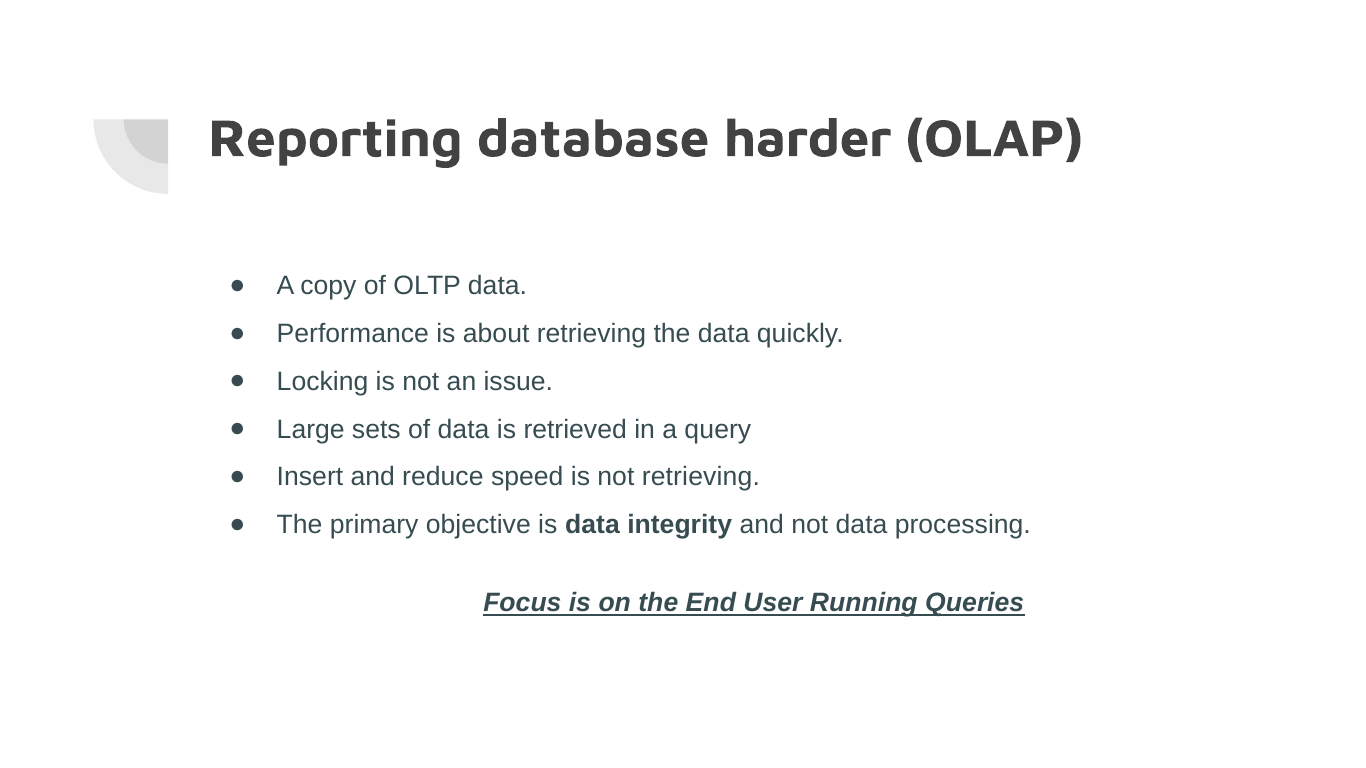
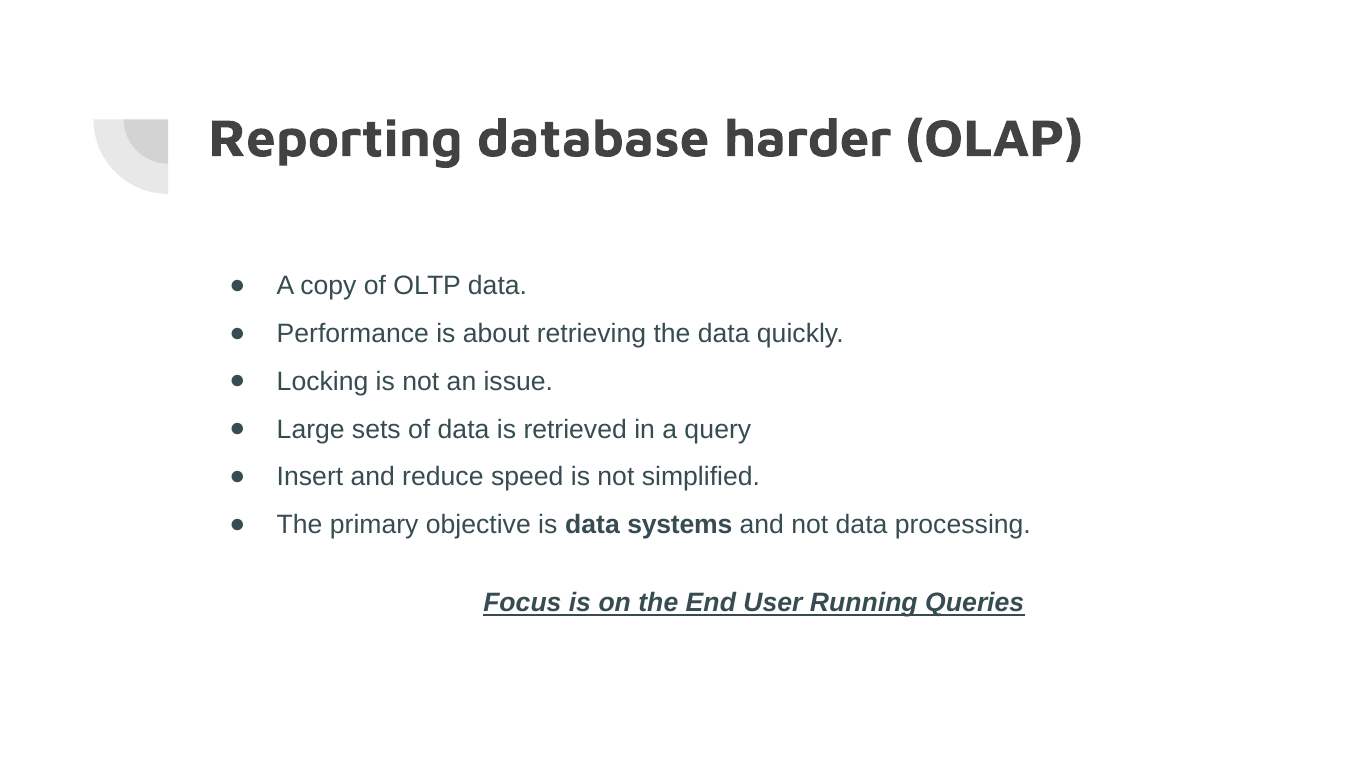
not retrieving: retrieving -> simplified
integrity: integrity -> systems
